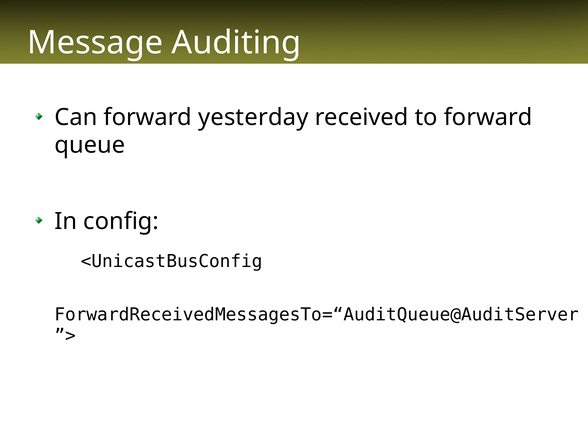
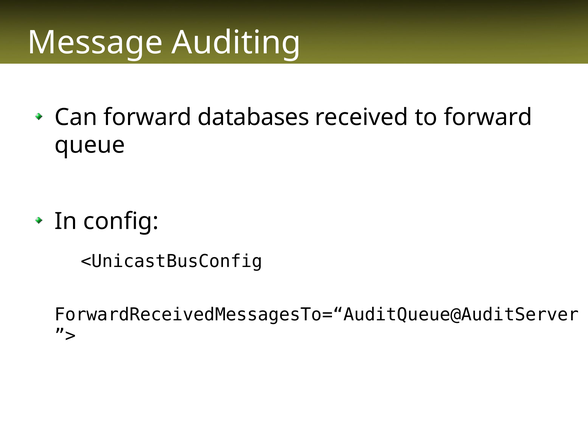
yesterday: yesterday -> databases
